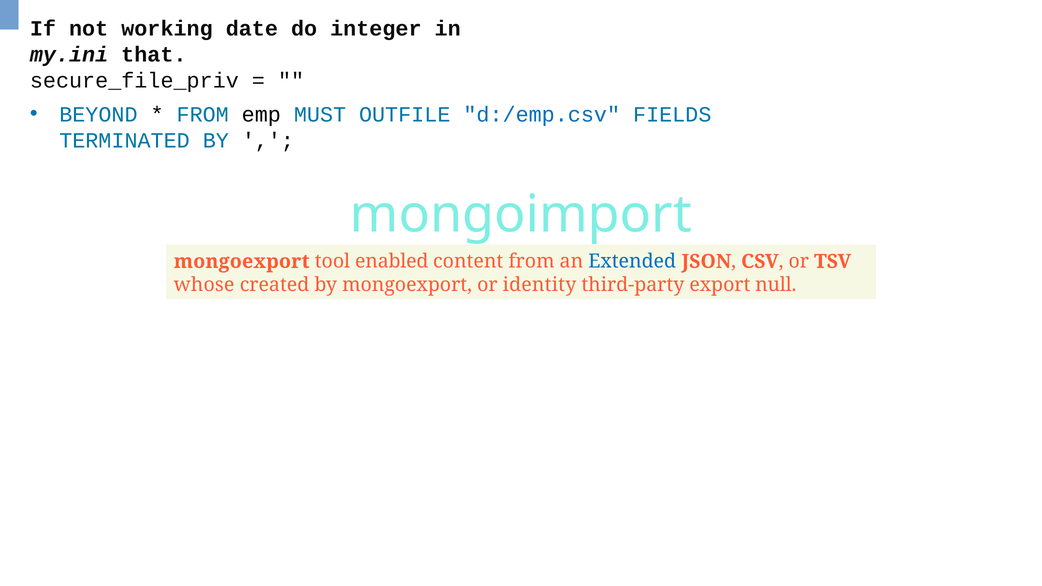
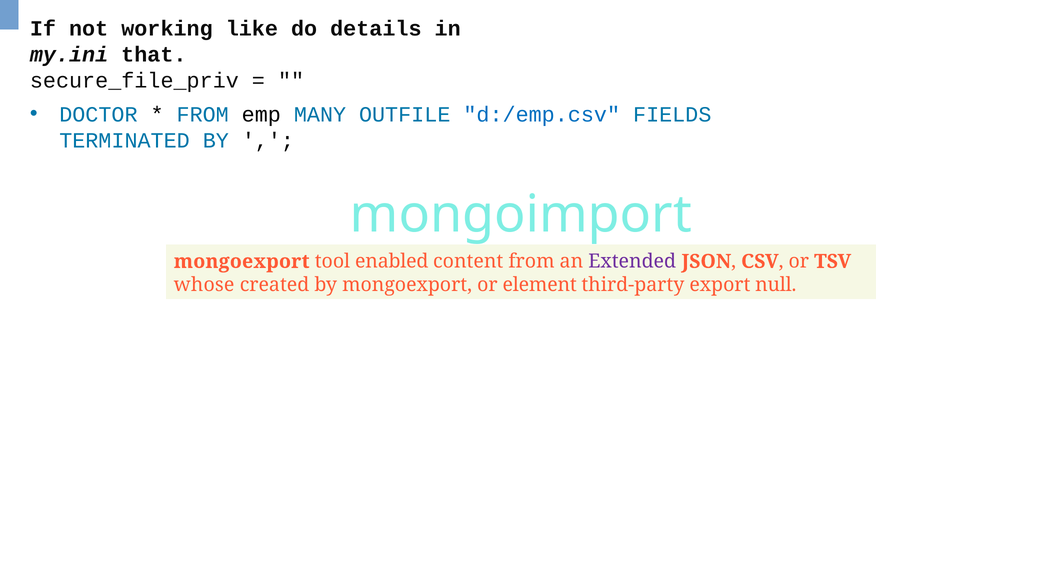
date: date -> like
integer: integer -> details
BEYOND: BEYOND -> DOCTOR
MUST: MUST -> MANY
Extended colour: blue -> purple
identity: identity -> element
